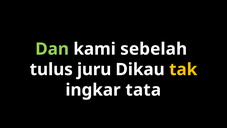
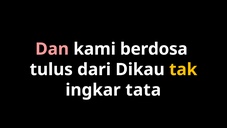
Dan colour: light green -> pink
sebelah: sebelah -> berdosa
juru: juru -> dari
